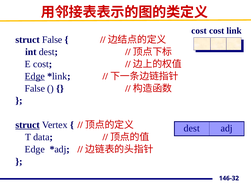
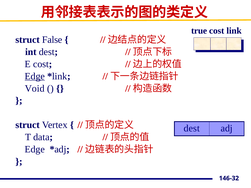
cost at (199, 31): cost -> true
False at (35, 89): False -> Void
struct at (28, 125) underline: present -> none
